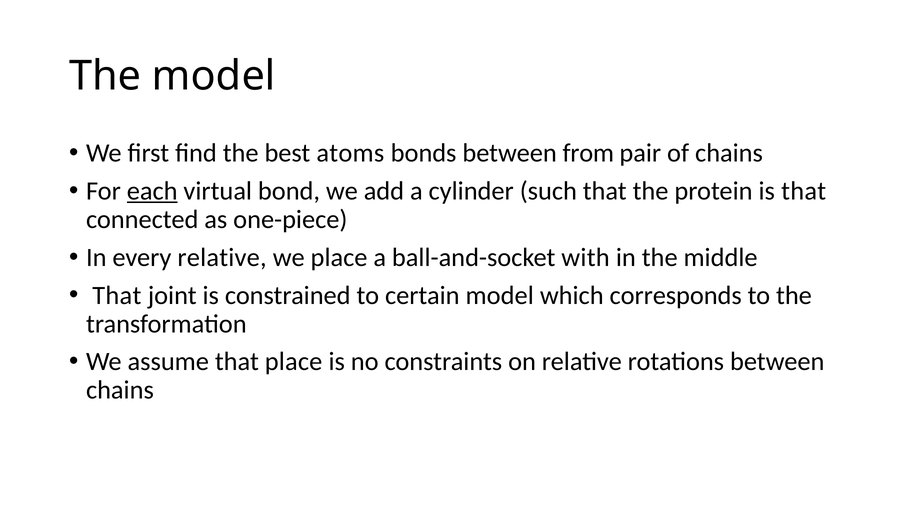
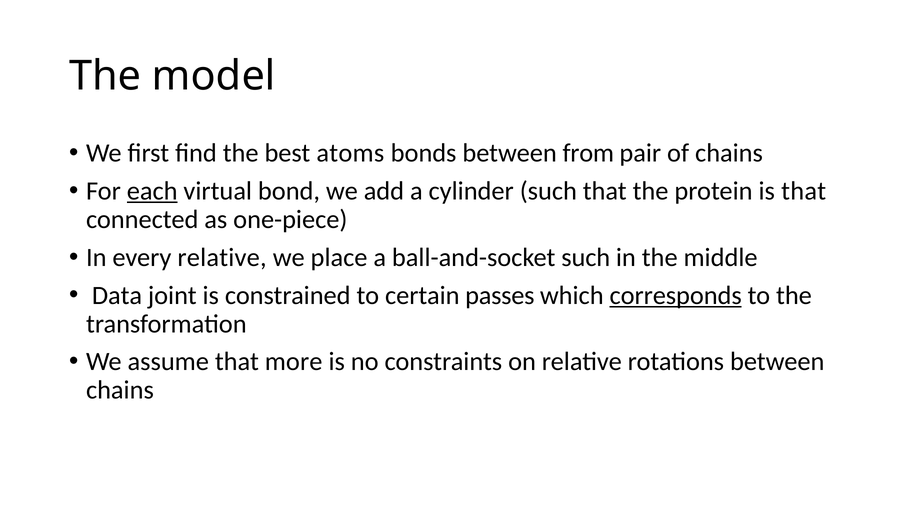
ball-and-socket with: with -> such
That at (117, 296): That -> Data
certain model: model -> passes
corresponds underline: none -> present
that place: place -> more
